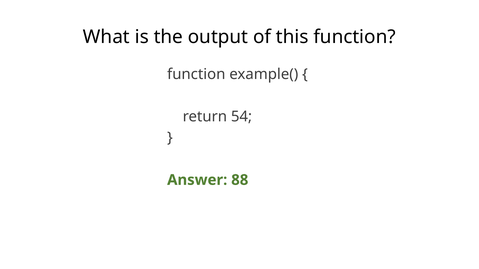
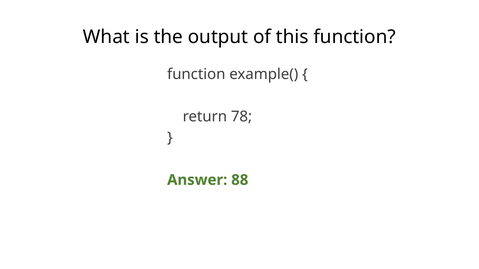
54: 54 -> 78
